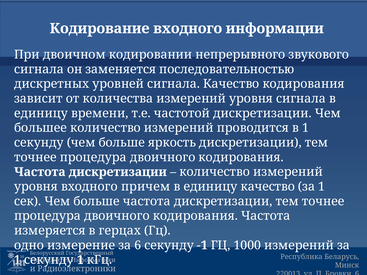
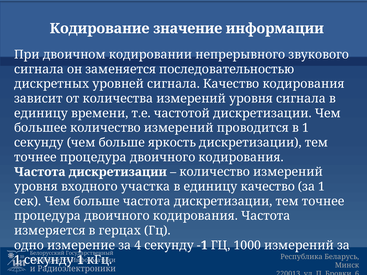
Кодирование входного: входного -> значение
причем: причем -> участка
за 6: 6 -> 4
